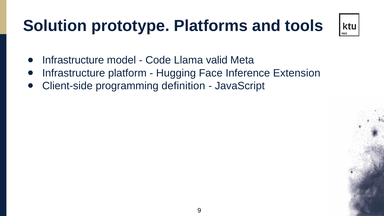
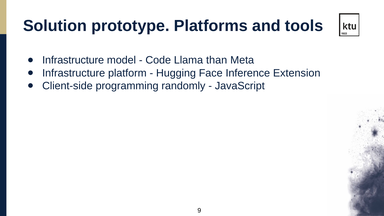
valid: valid -> than
definition: definition -> randomly
